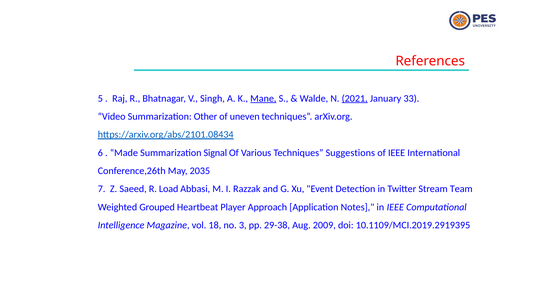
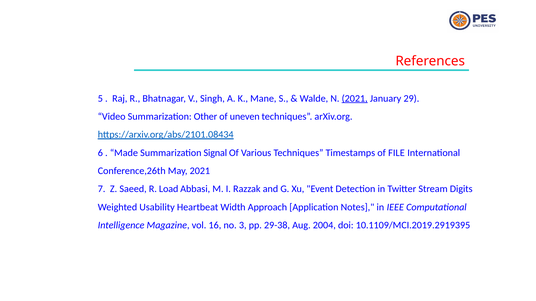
Mane underline: present -> none
33: 33 -> 29
Suggestions: Suggestions -> Timestamps
of IEEE: IEEE -> FILE
May 2035: 2035 -> 2021
Team: Team -> Digits
Grouped: Grouped -> Usability
Player: Player -> Width
18: 18 -> 16
2009: 2009 -> 2004
